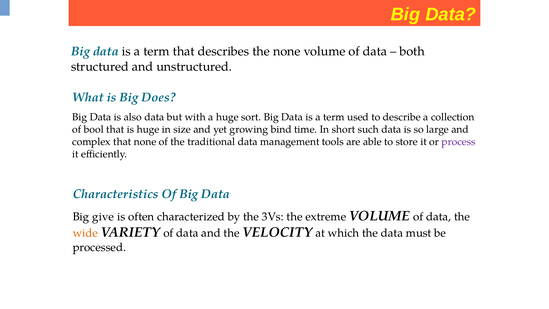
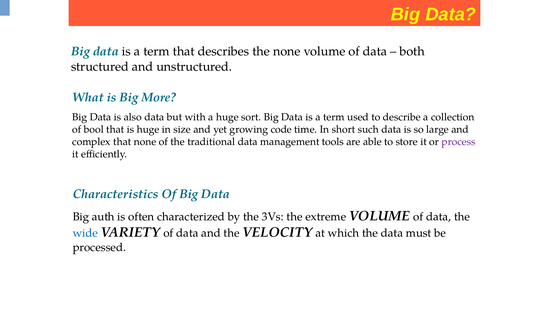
Does: Does -> More
bind: bind -> code
give: give -> auth
wide colour: orange -> blue
